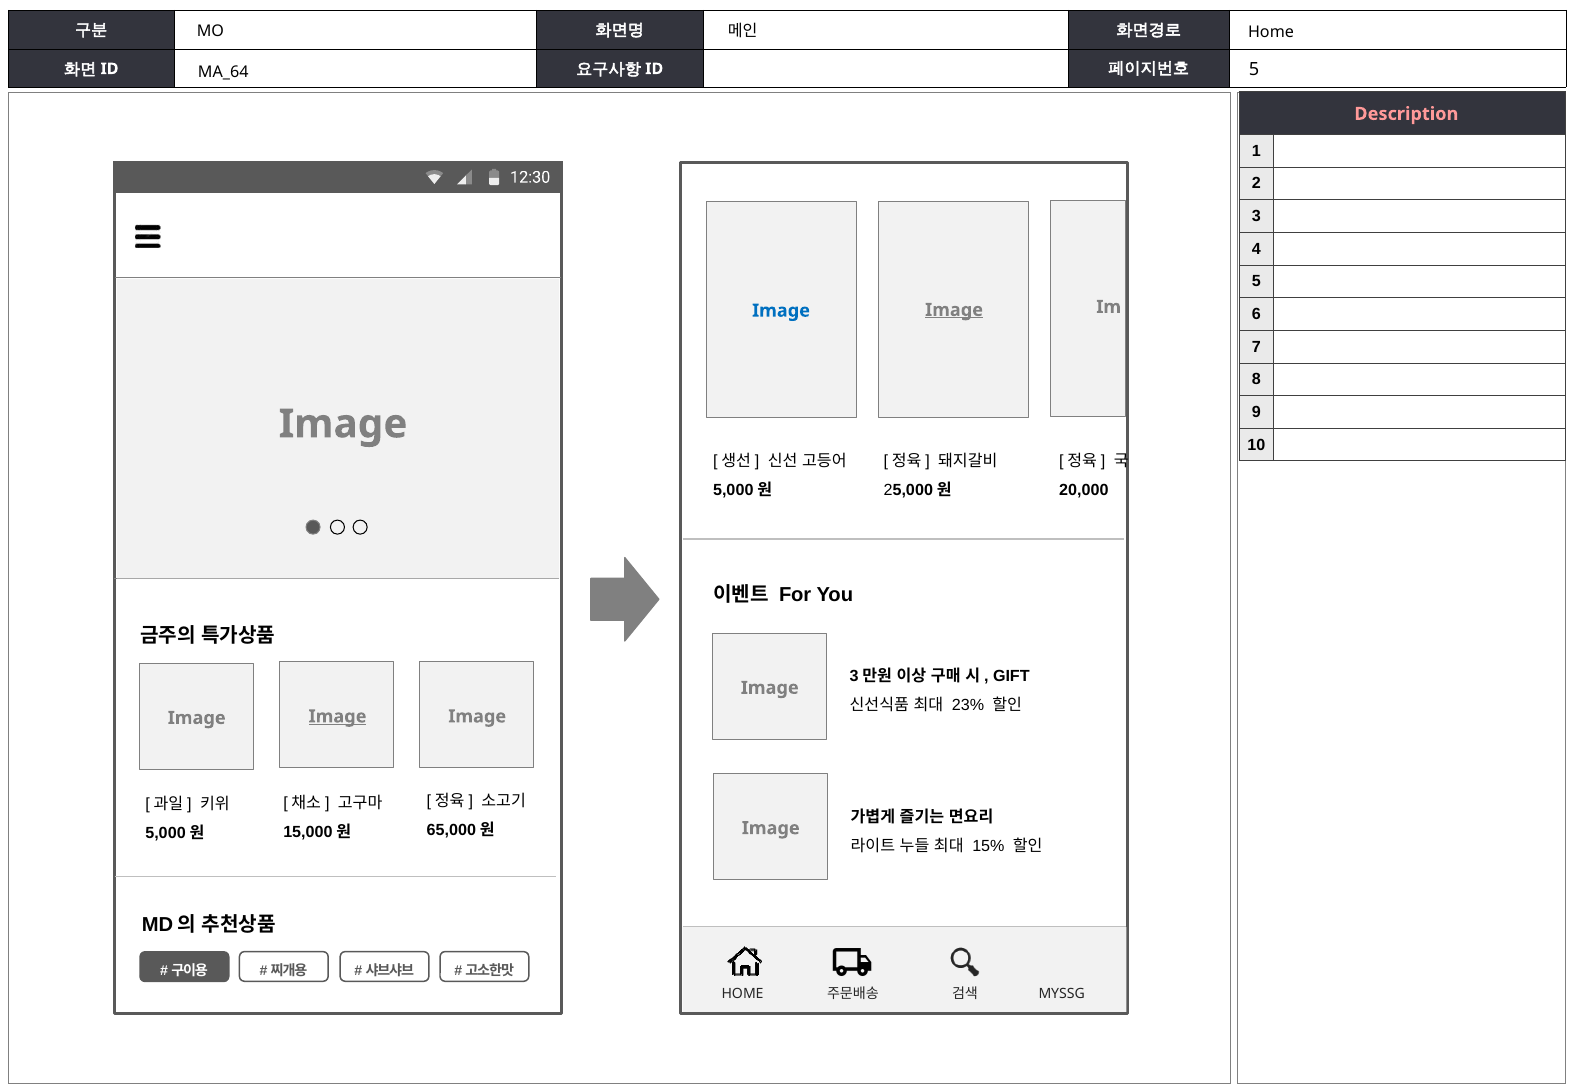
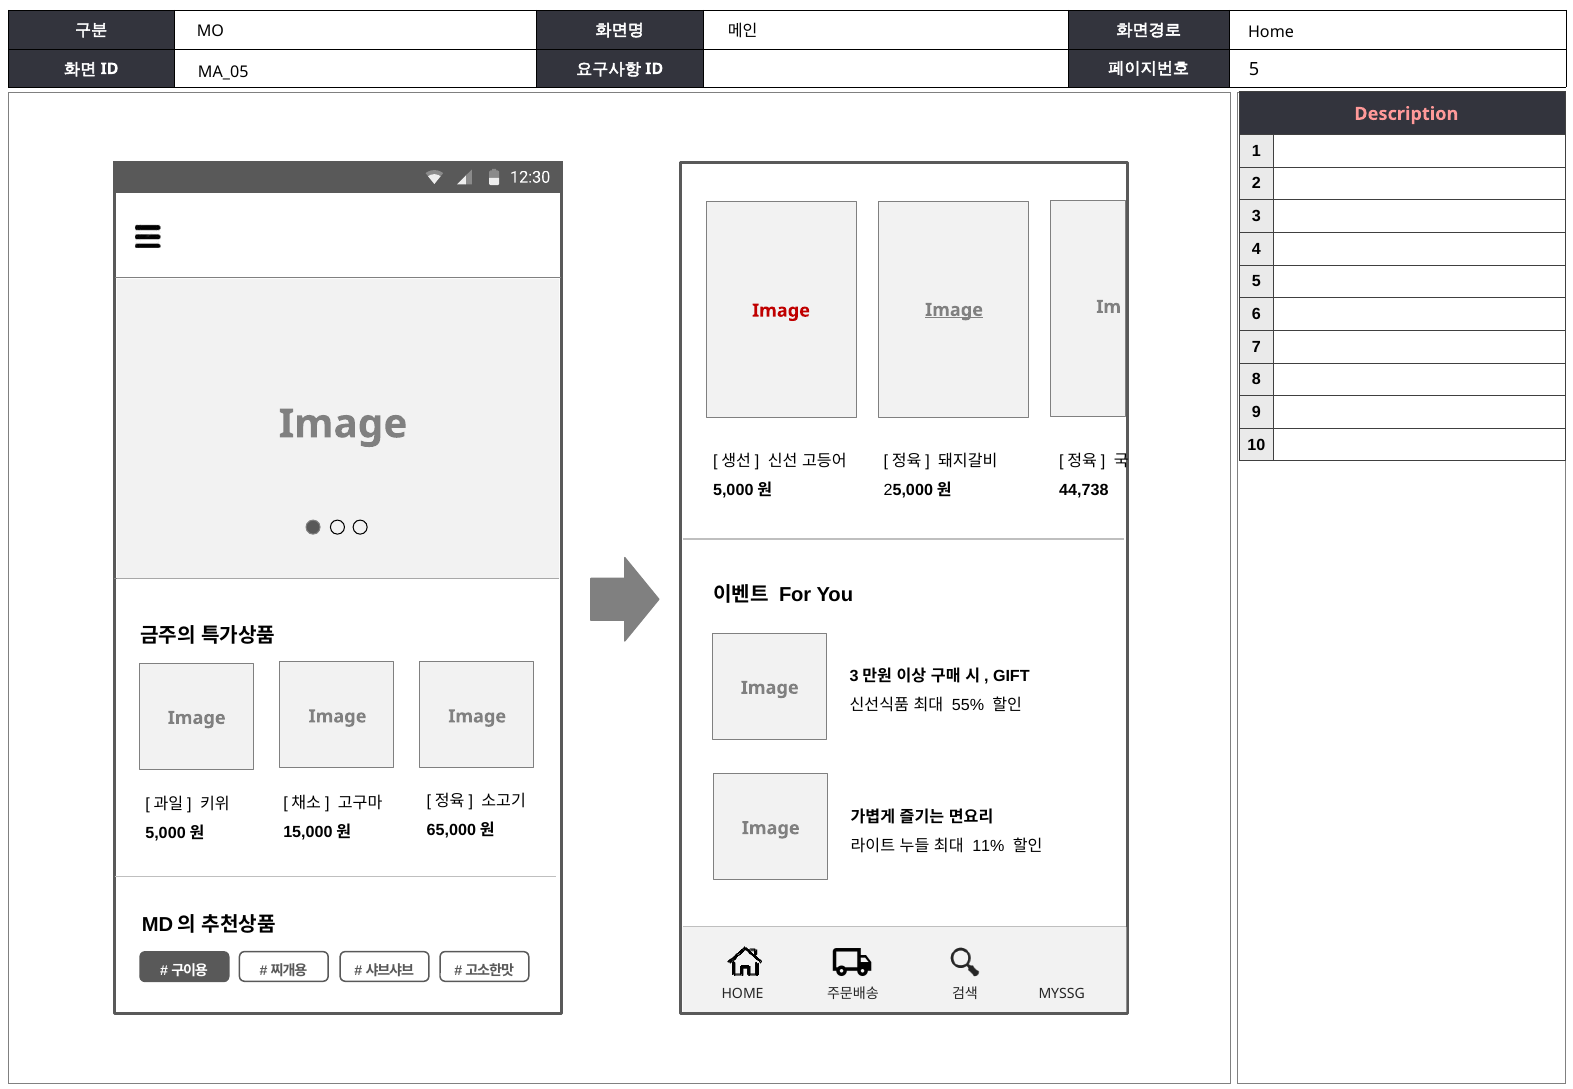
MA_64: MA_64 -> MA_05
Image at (781, 311) colour: blue -> red
20,000: 20,000 -> 44,738
23%: 23% -> 55%
Image at (338, 716) underline: present -> none
15%: 15% -> 11%
